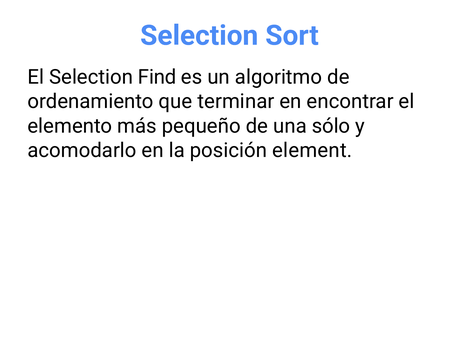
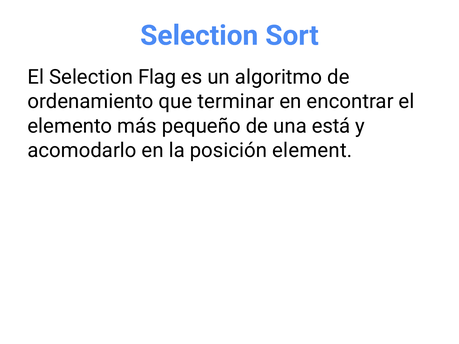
Find: Find -> Flag
sólo: sólo -> está
